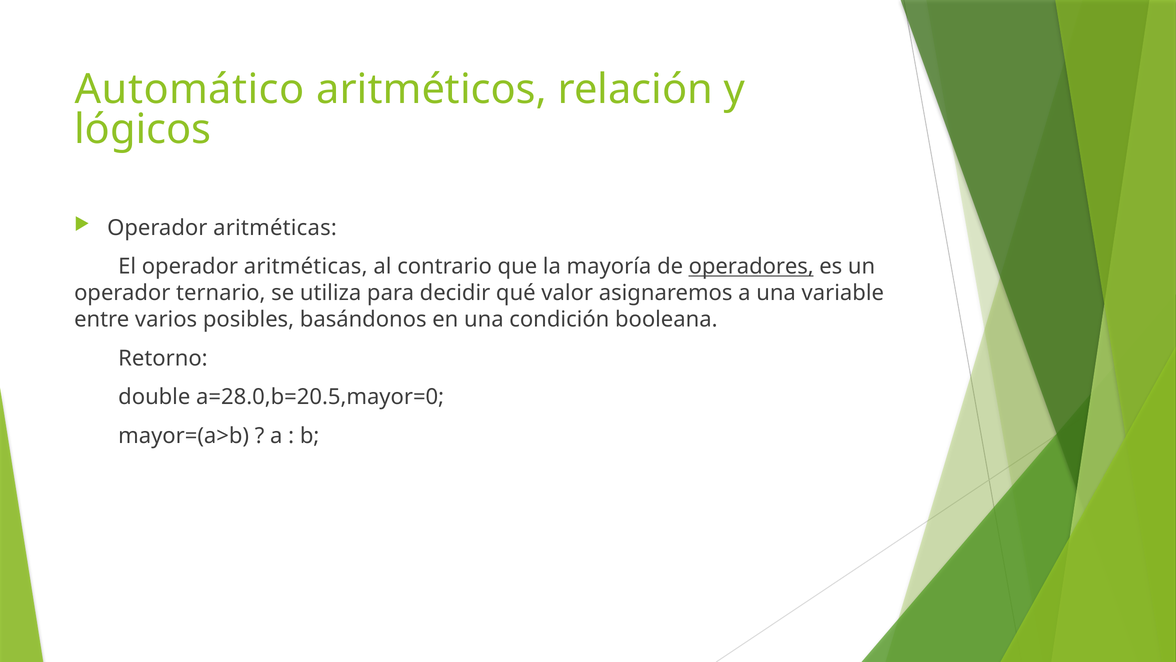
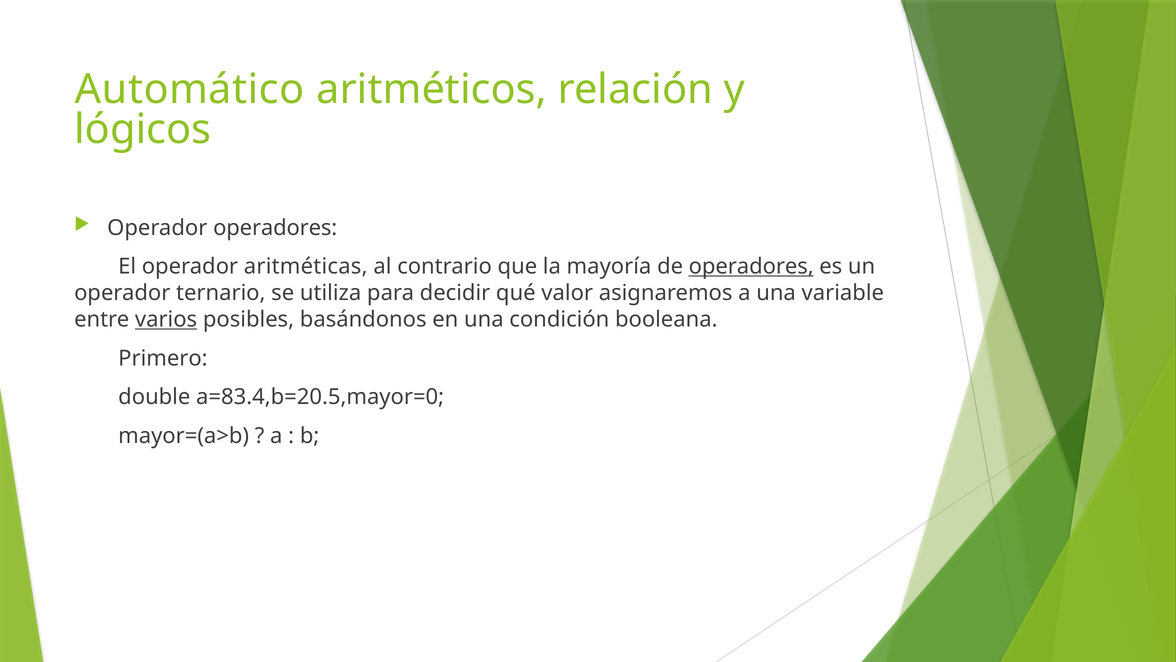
aritméticas at (275, 228): aritméticas -> operadores
varios underline: none -> present
Retorno: Retorno -> Primero
a=28.0,b=20.5,mayor=0: a=28.0,b=20.5,mayor=0 -> a=83.4,b=20.5,mayor=0
